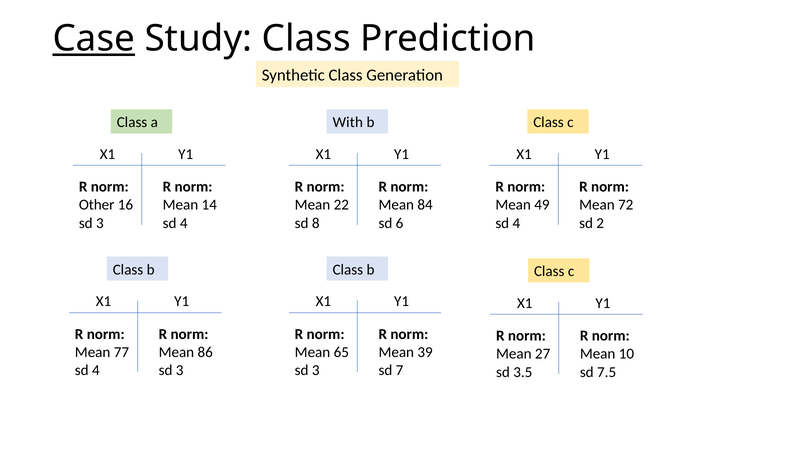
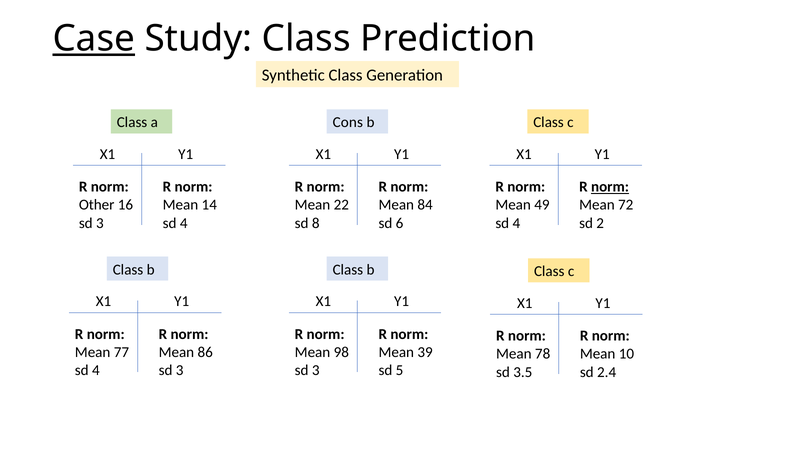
With: With -> Cons
norm at (610, 187) underline: none -> present
65: 65 -> 98
27: 27 -> 78
7: 7 -> 5
7.5: 7.5 -> 2.4
